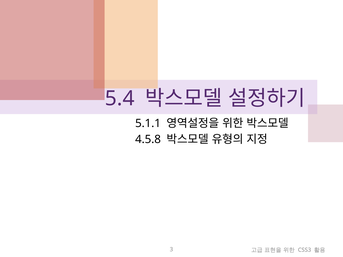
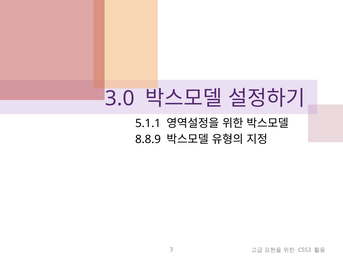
5.4: 5.4 -> 3.0
4.5.8: 4.5.8 -> 8.8.9
